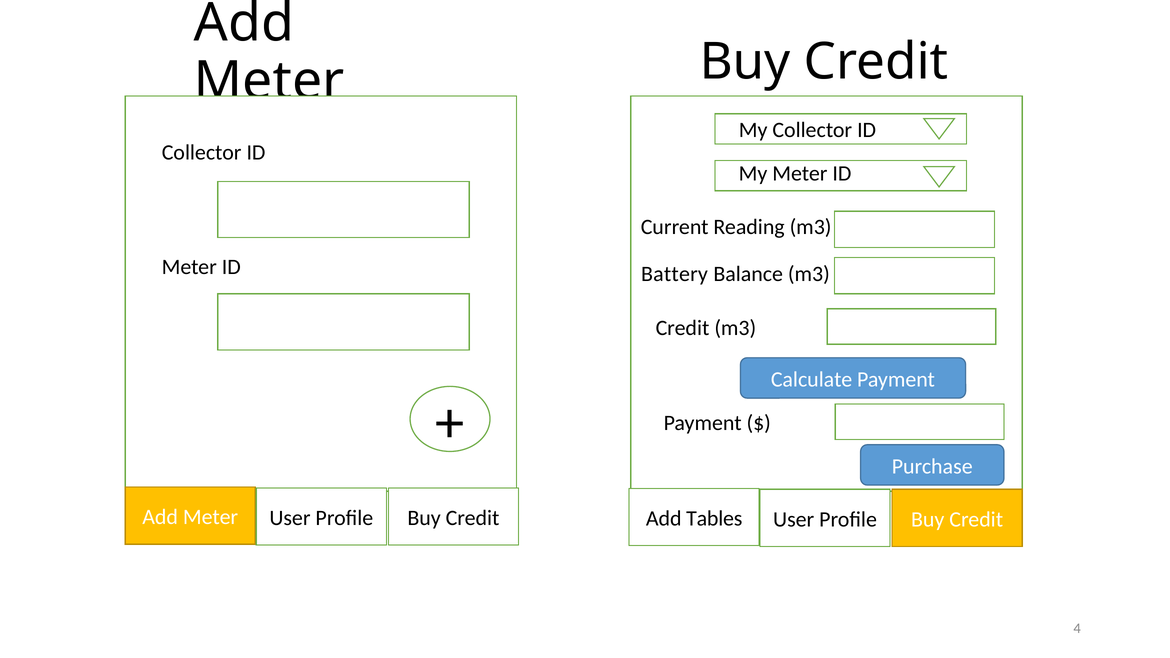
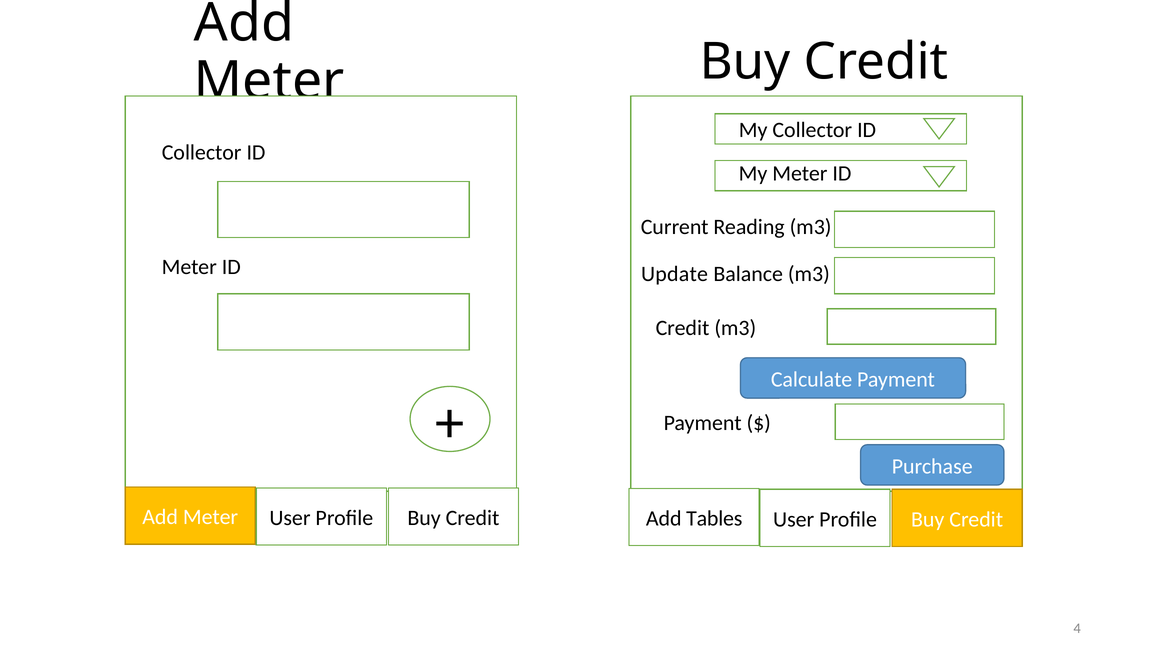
Battery: Battery -> Update
